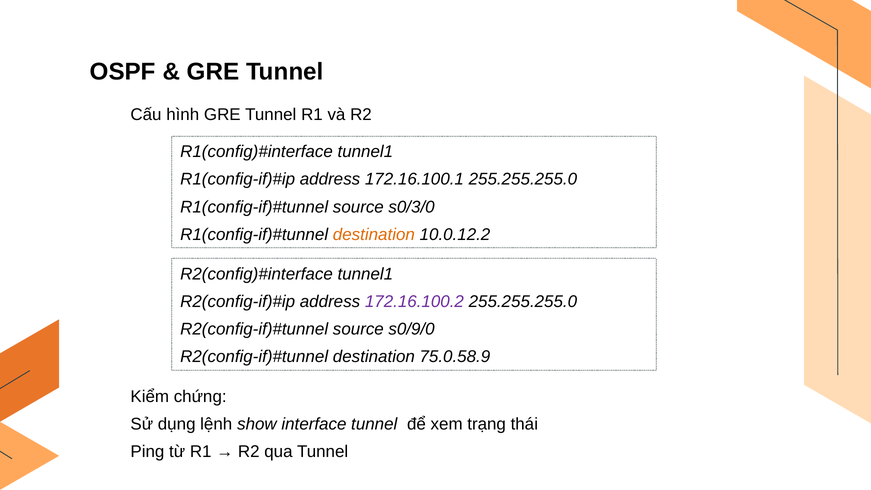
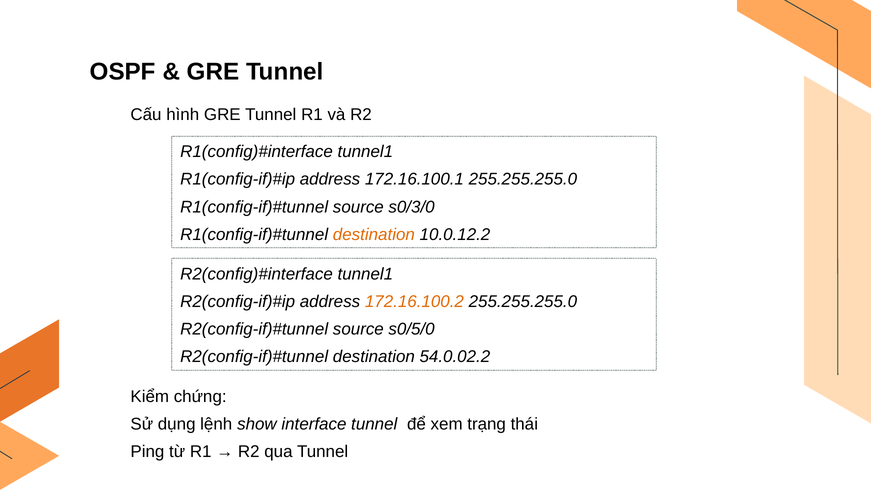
172.16.100.2 colour: purple -> orange
s0/9/0: s0/9/0 -> s0/5/0
75.0.58.9: 75.0.58.9 -> 54.0.02.2
